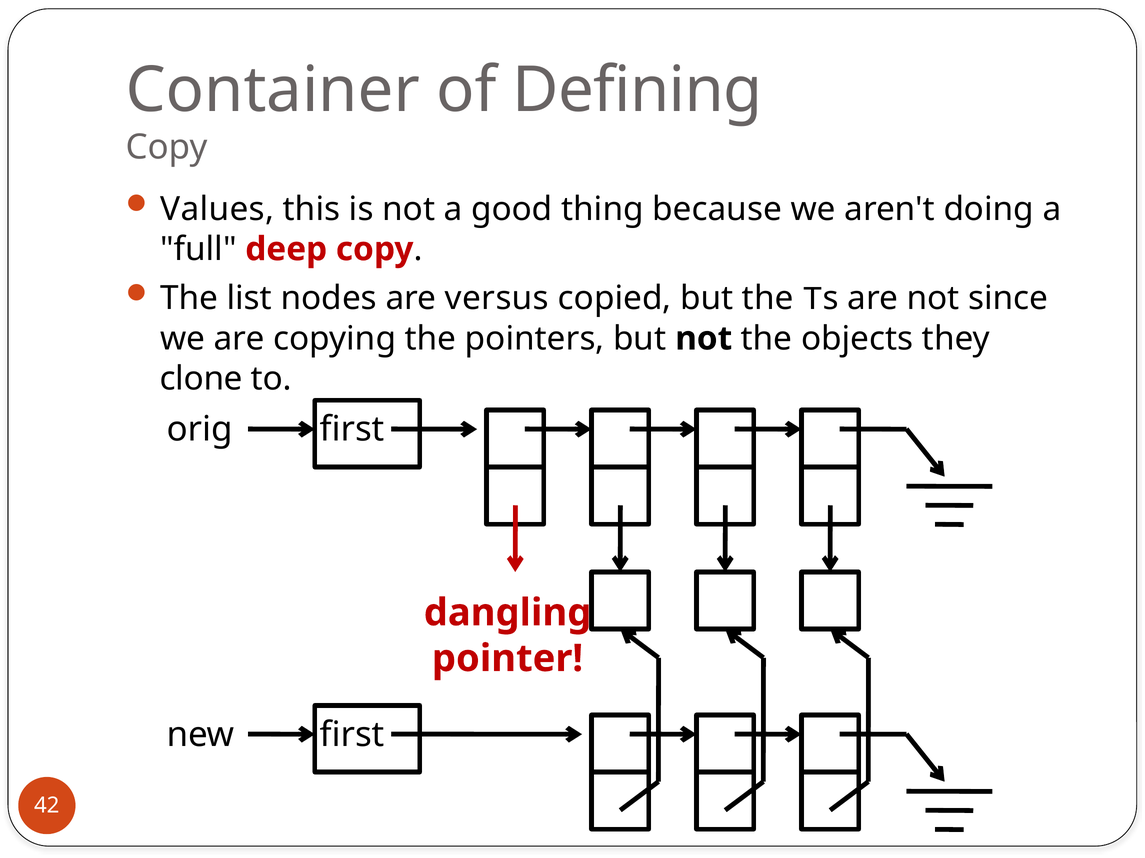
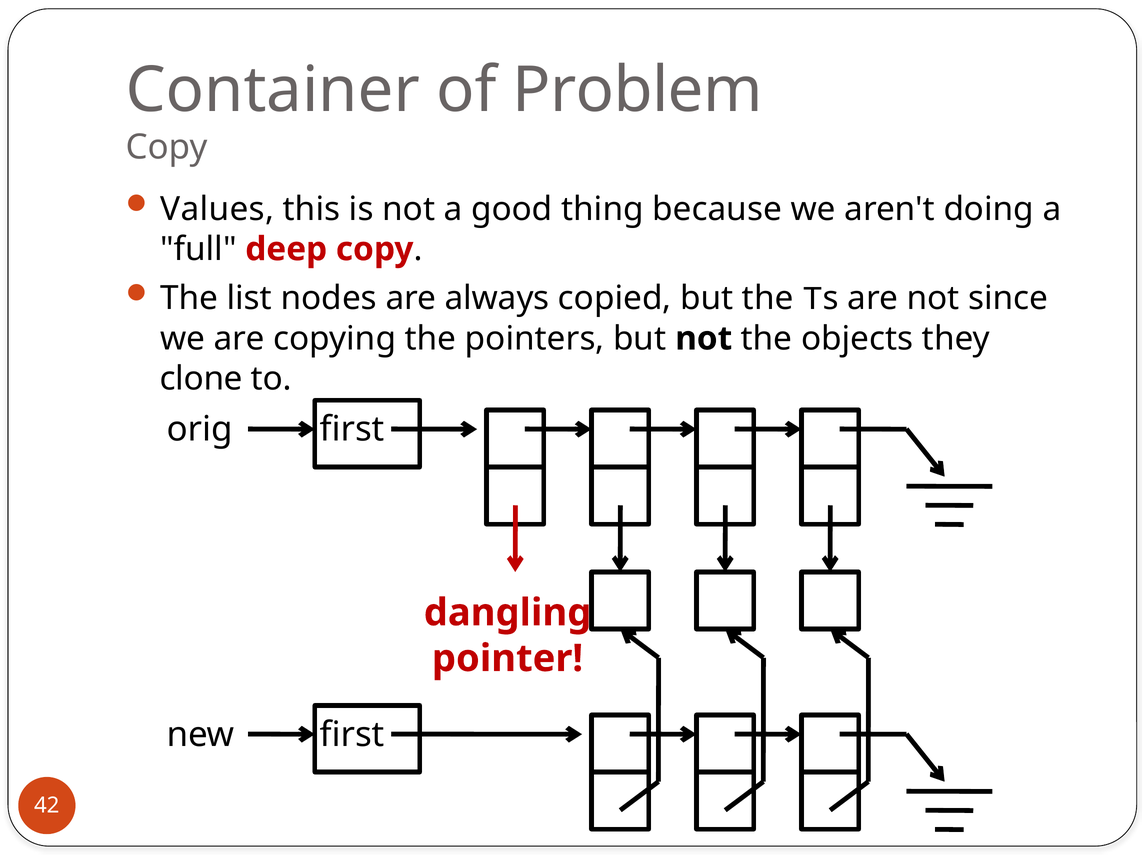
Defining: Defining -> Problem
versus: versus -> always
